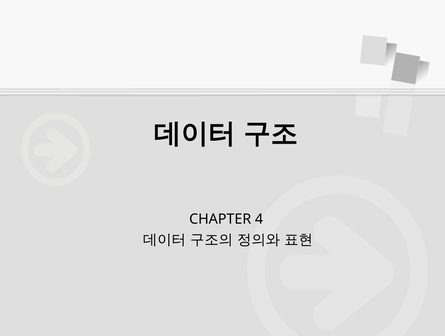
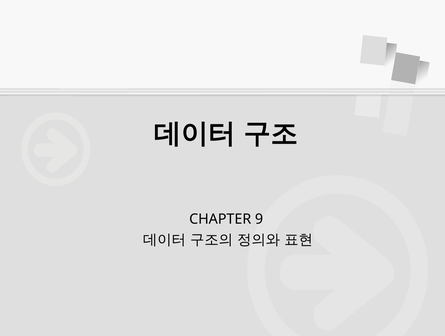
4: 4 -> 9
